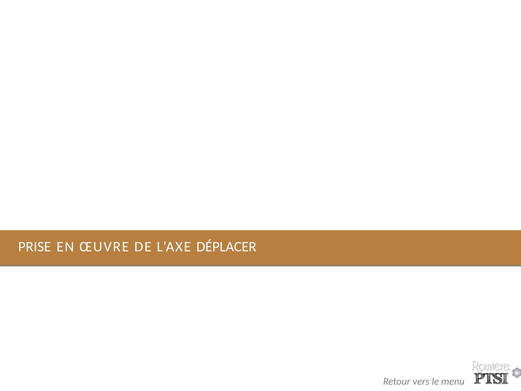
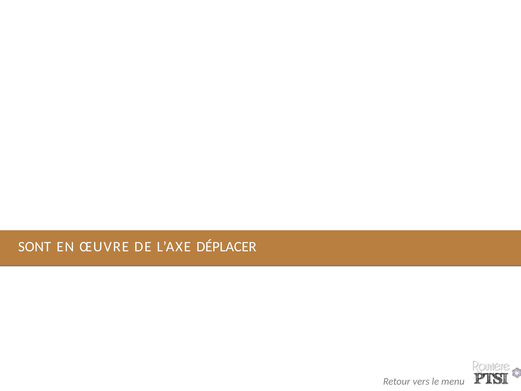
PRISE: PRISE -> SONT
